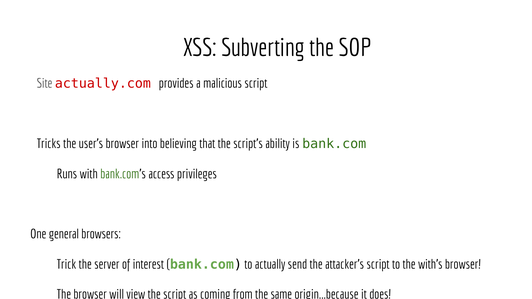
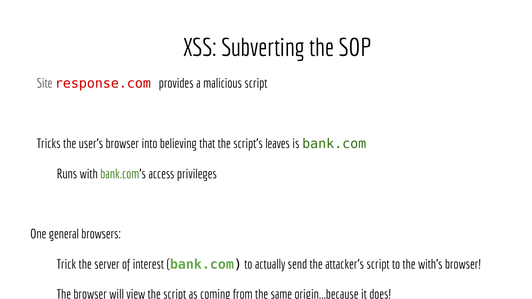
actually.com: actually.com -> response.com
ability: ability -> leaves
